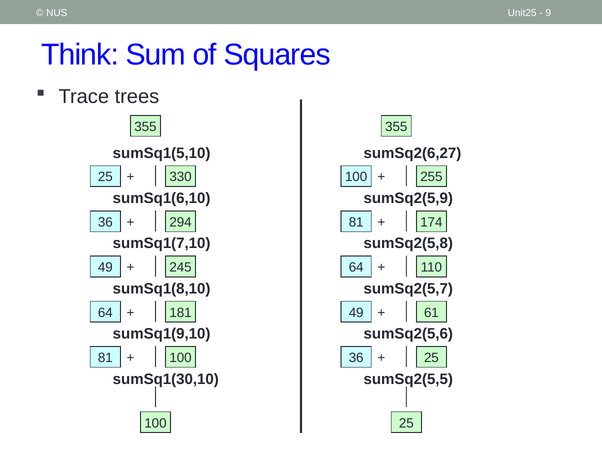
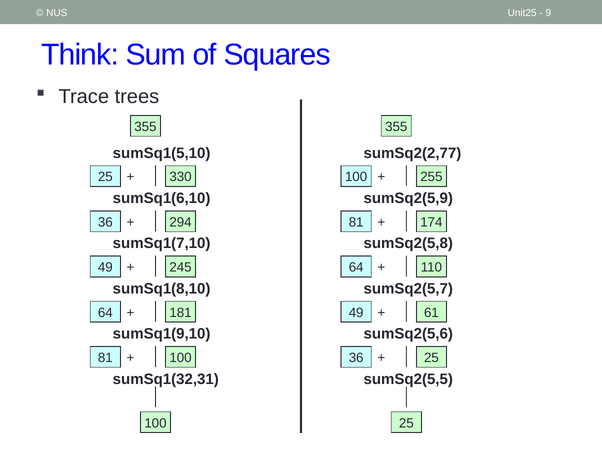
sumSq2(6,27: sumSq2(6,27 -> sumSq2(2,77
sumSq1(30,10: sumSq1(30,10 -> sumSq1(32,31
